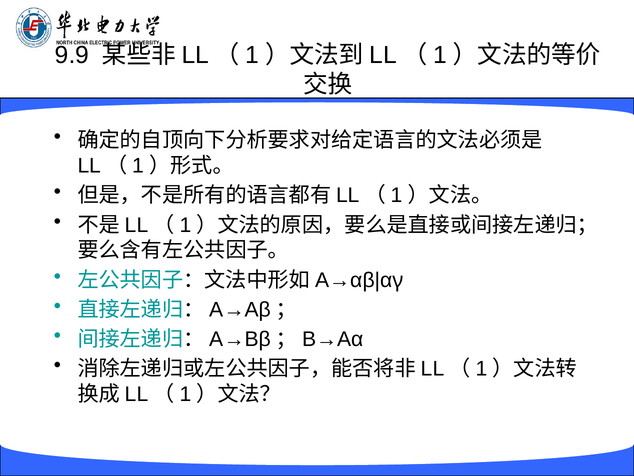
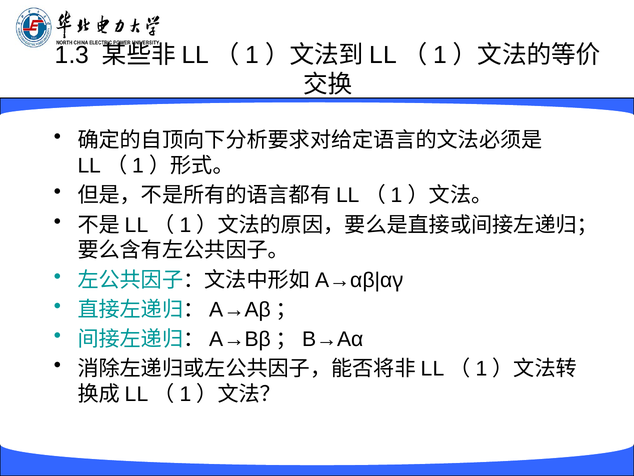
9.9: 9.9 -> 1.3
